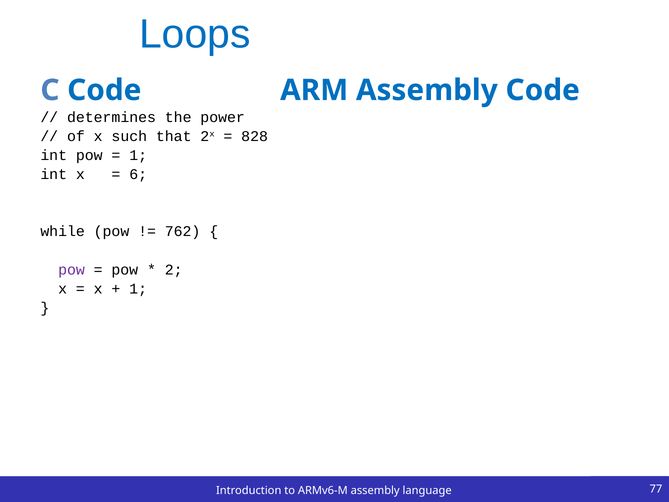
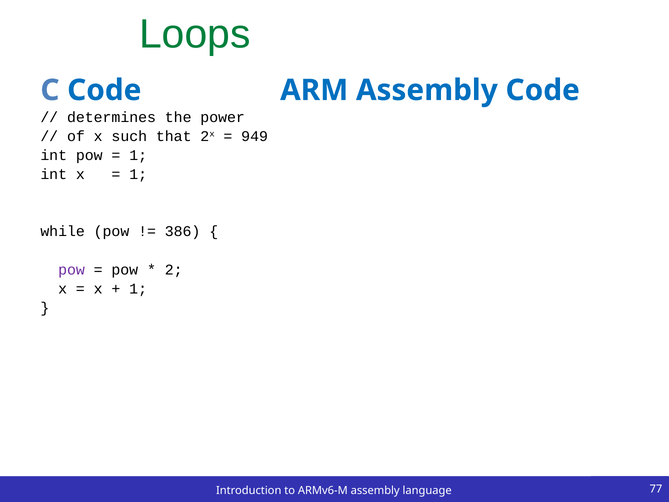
Loops colour: blue -> green
828: 828 -> 949
6 at (138, 174): 6 -> 1
762: 762 -> 386
